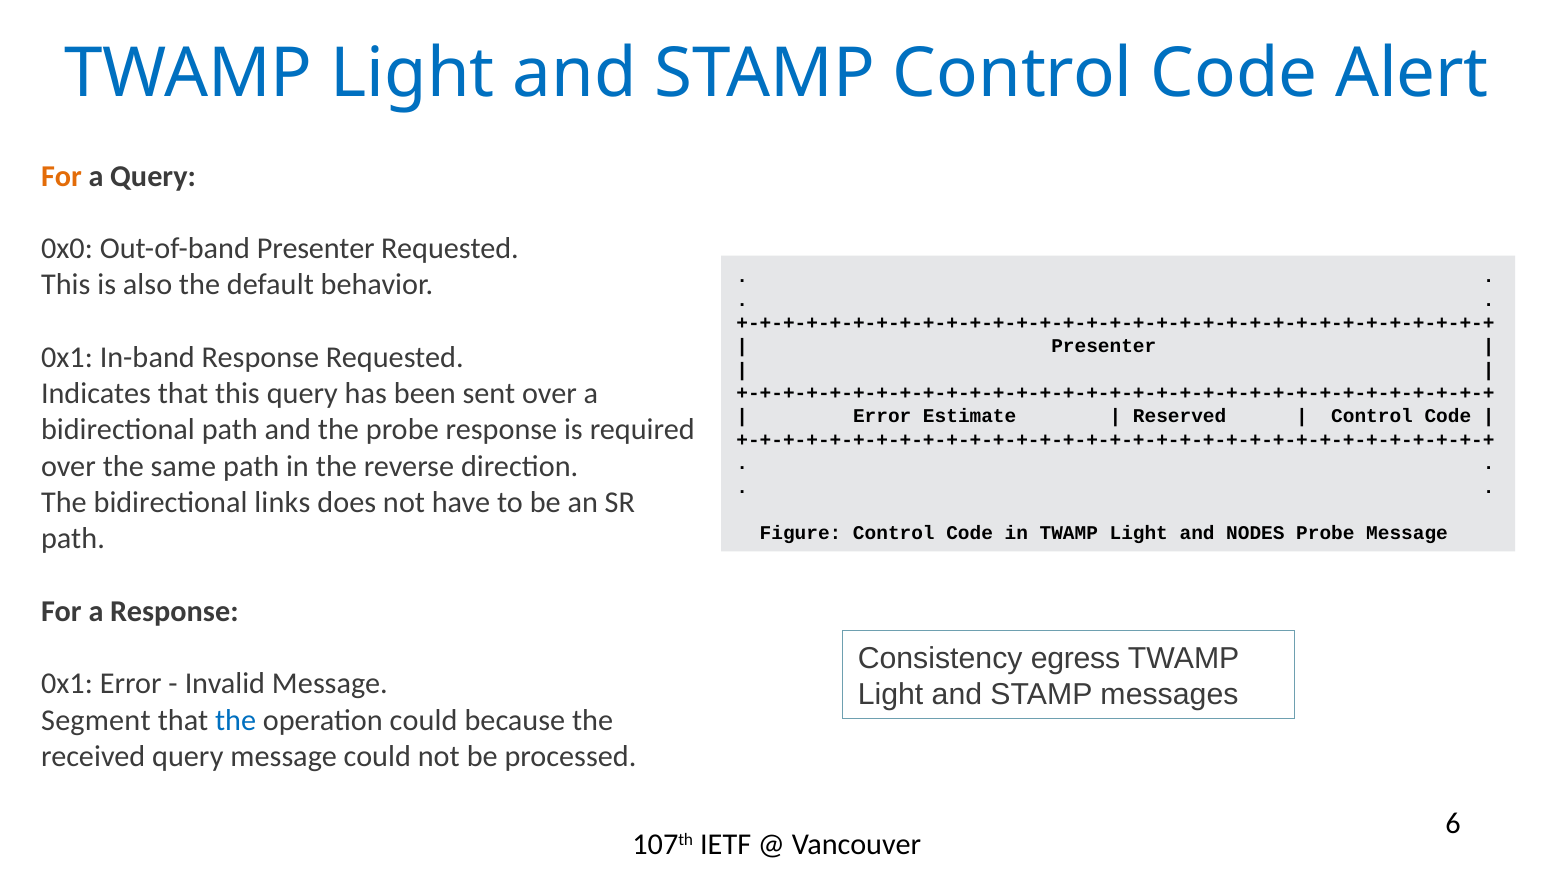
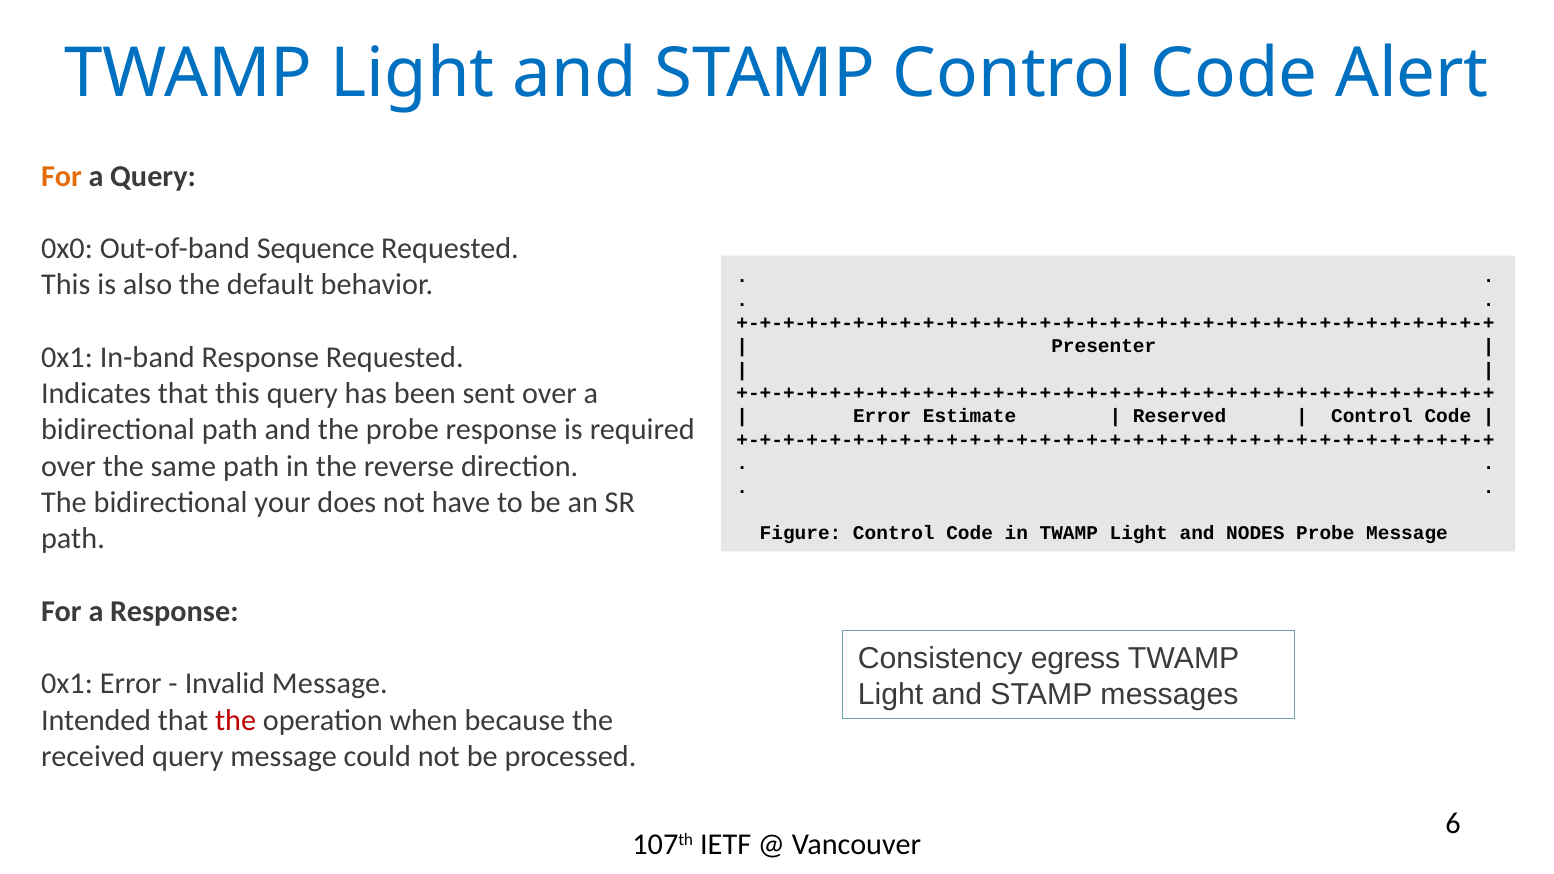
Out-of-band Presenter: Presenter -> Sequence
links: links -> your
Segment: Segment -> Intended
the at (236, 720) colour: blue -> red
operation could: could -> when
